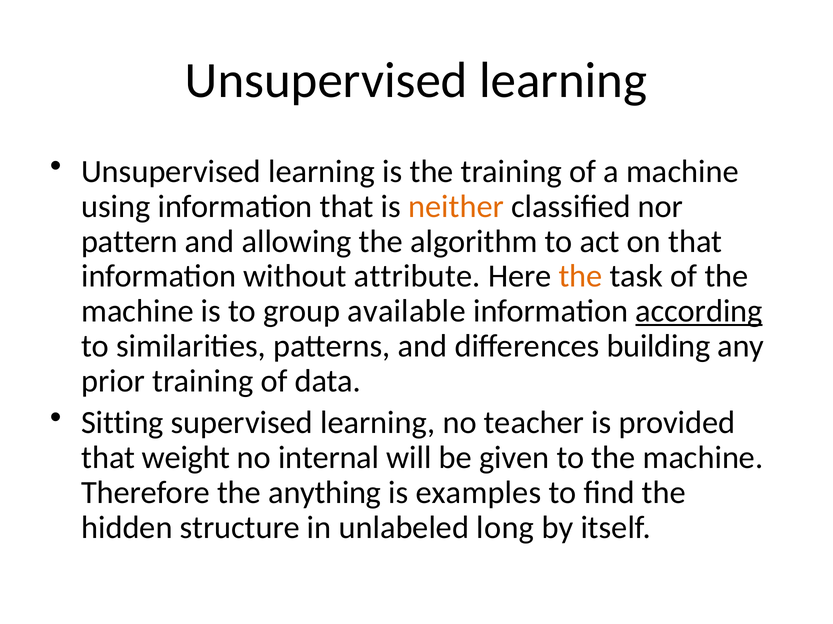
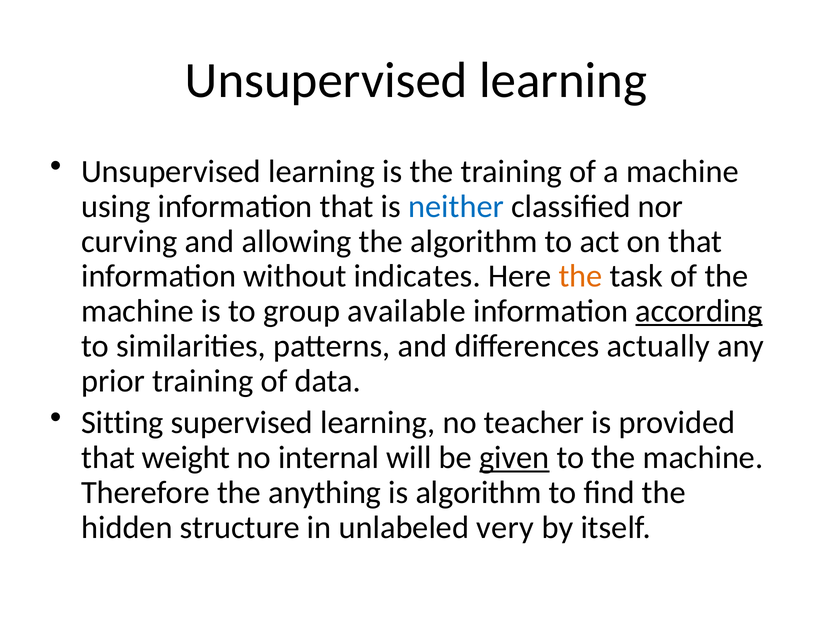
neither colour: orange -> blue
pattern: pattern -> curving
attribute: attribute -> indicates
building: building -> actually
given underline: none -> present
is examples: examples -> algorithm
long: long -> very
